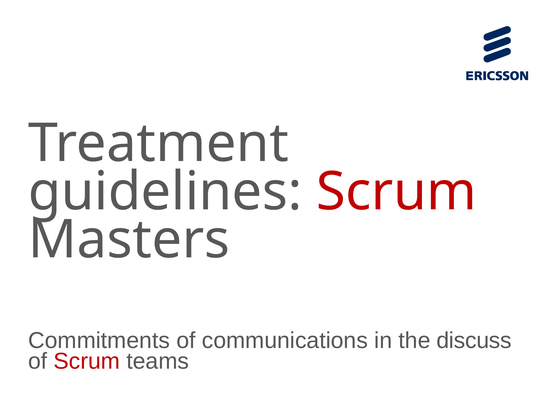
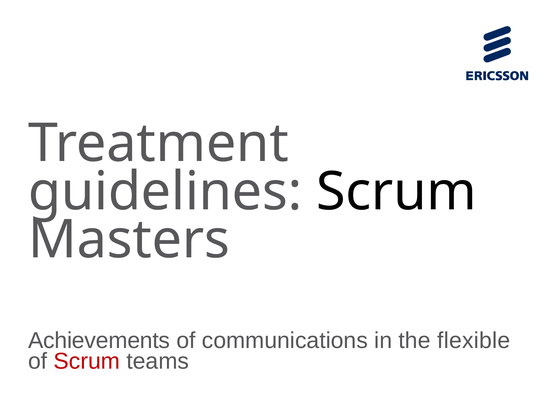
Scrum at (396, 192) colour: red -> black
Commitments: Commitments -> Achievements
discuss: discuss -> flexible
